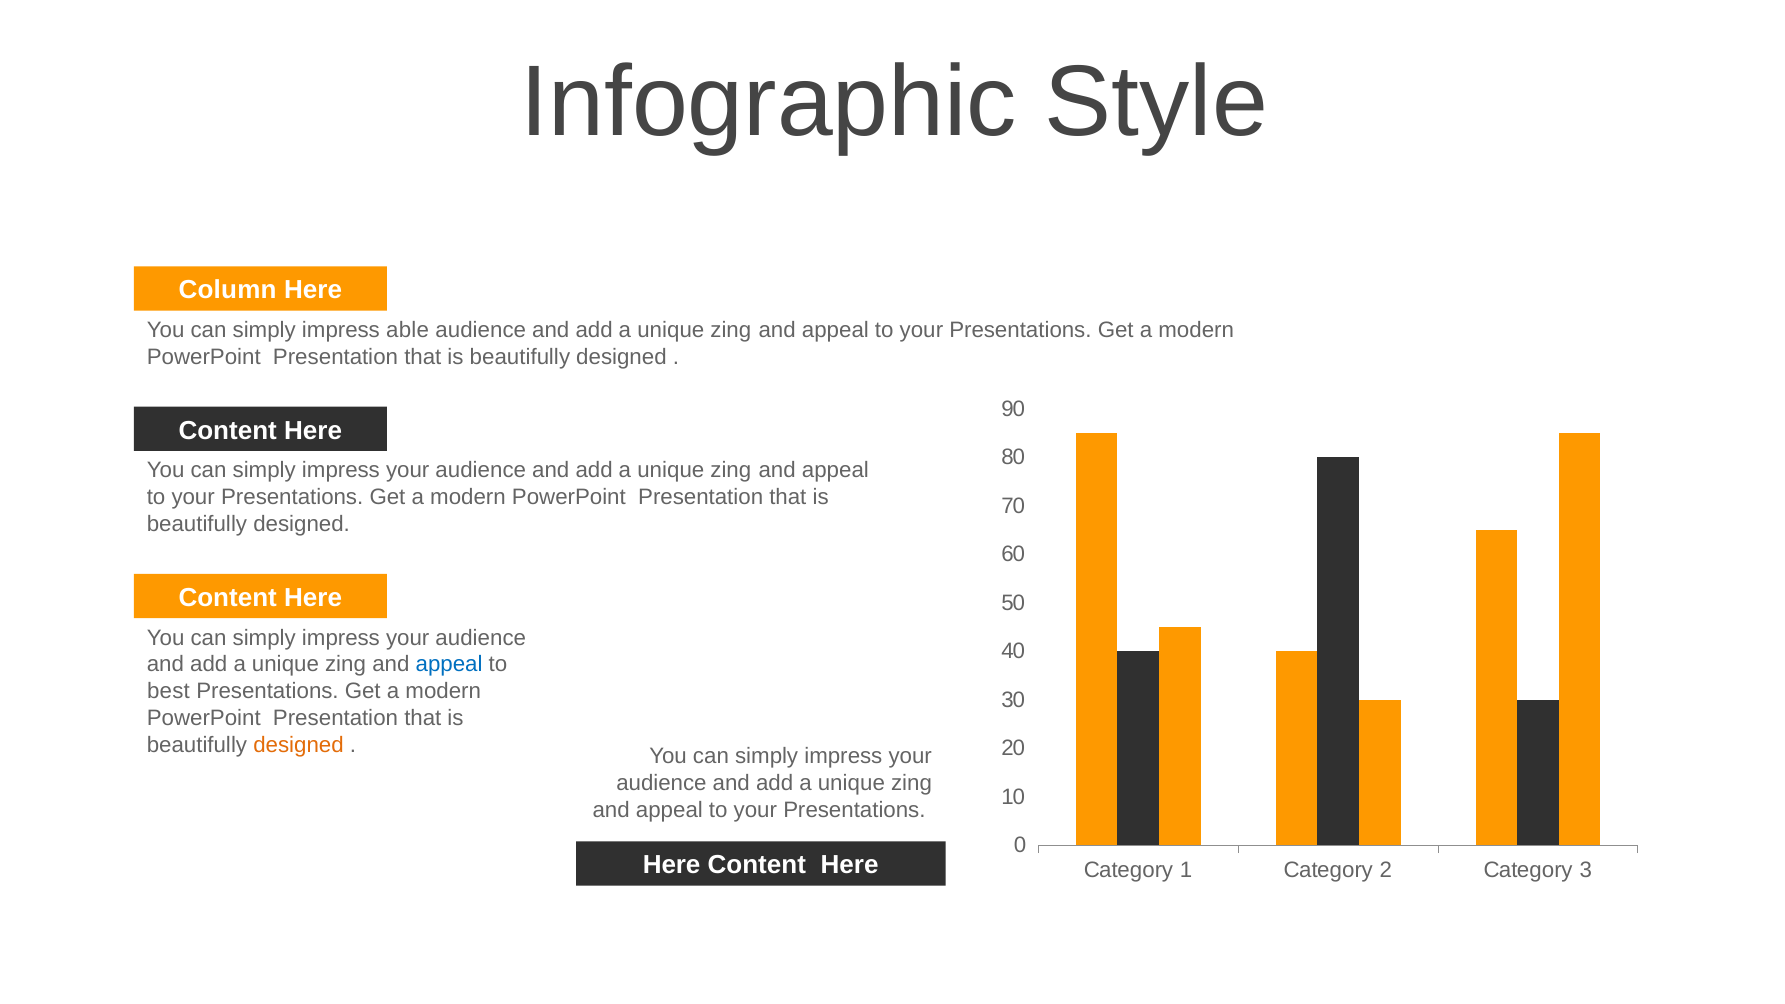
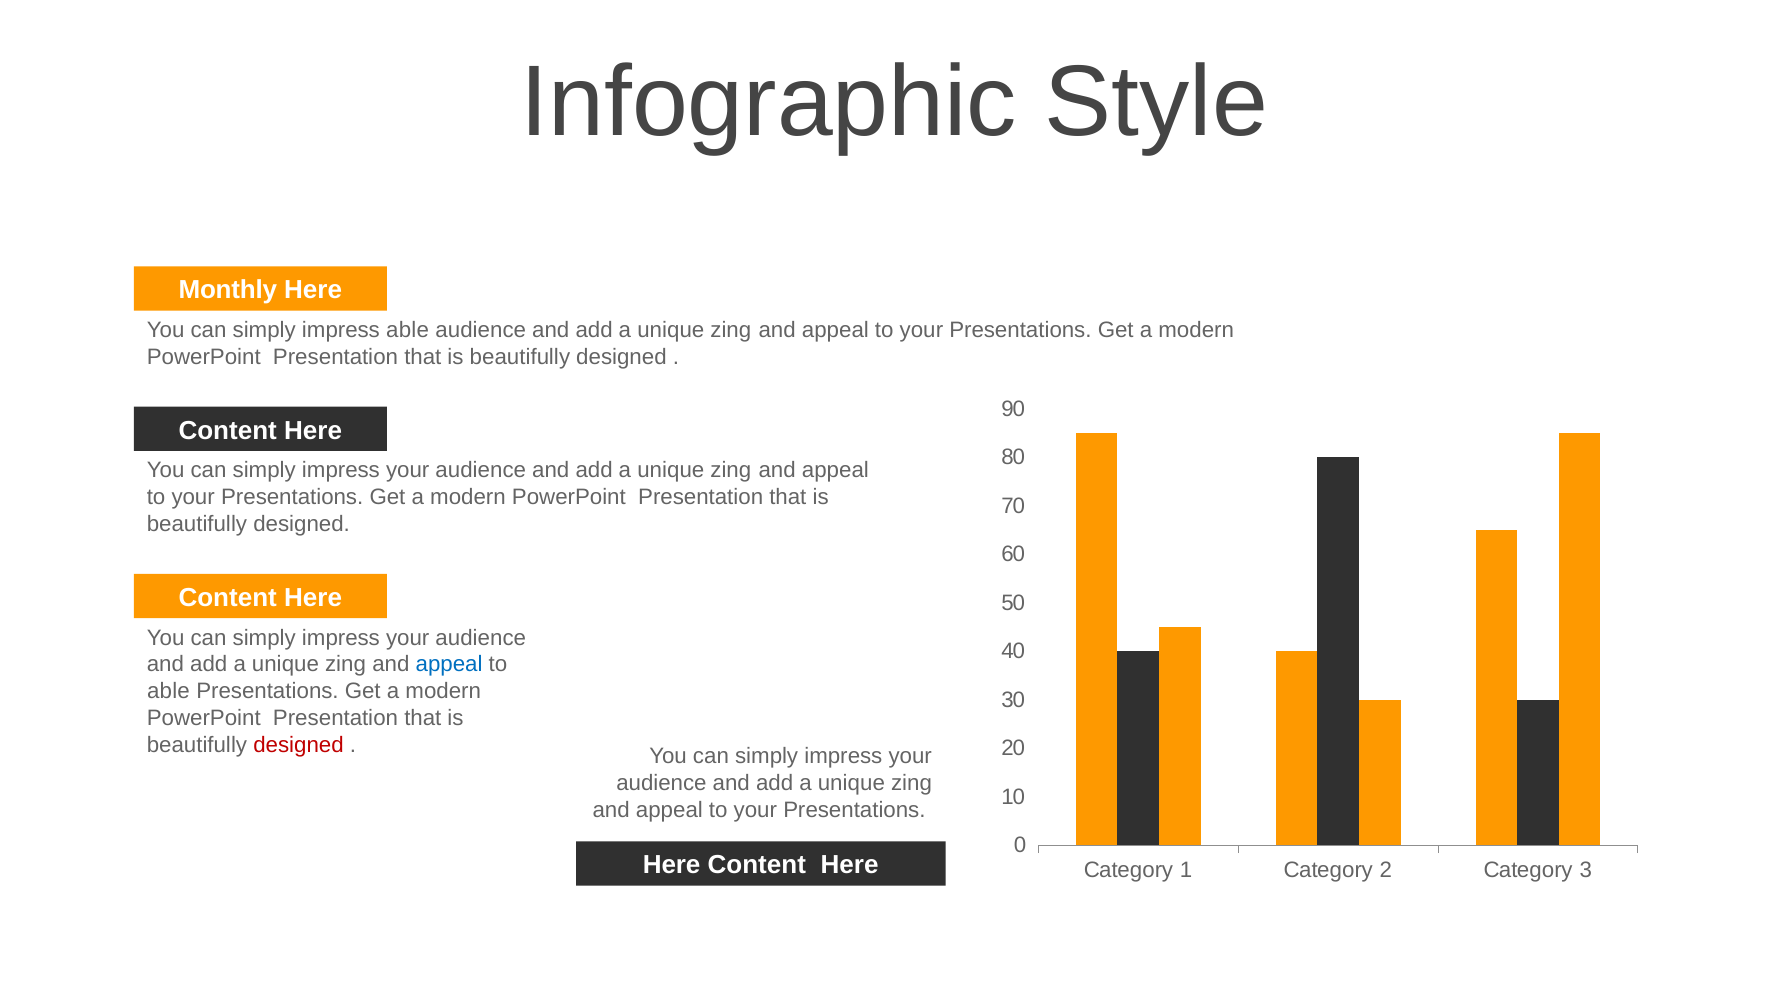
Column: Column -> Monthly
best at (168, 691): best -> able
designed at (299, 745) colour: orange -> red
